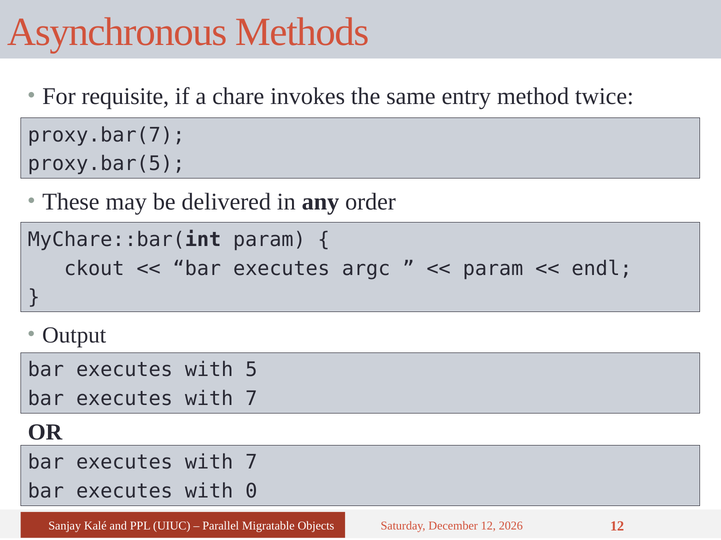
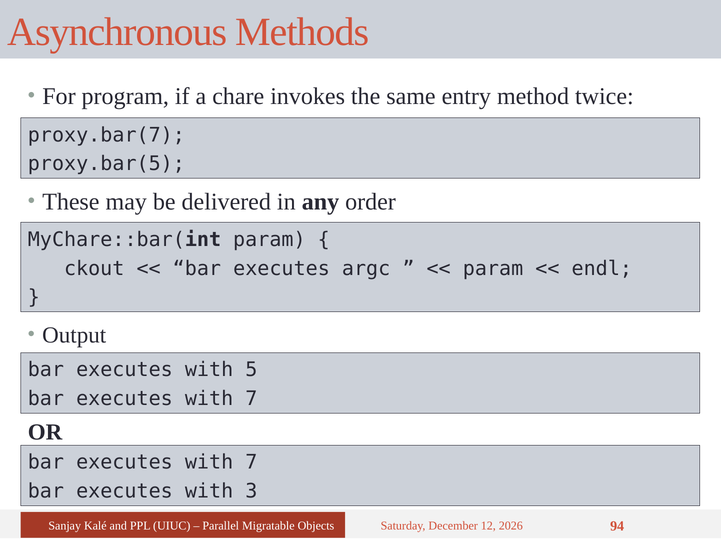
requisite: requisite -> program
0: 0 -> 3
12 at (617, 527): 12 -> 94
